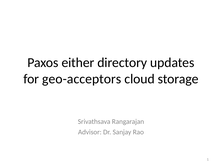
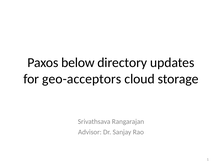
either: either -> below
